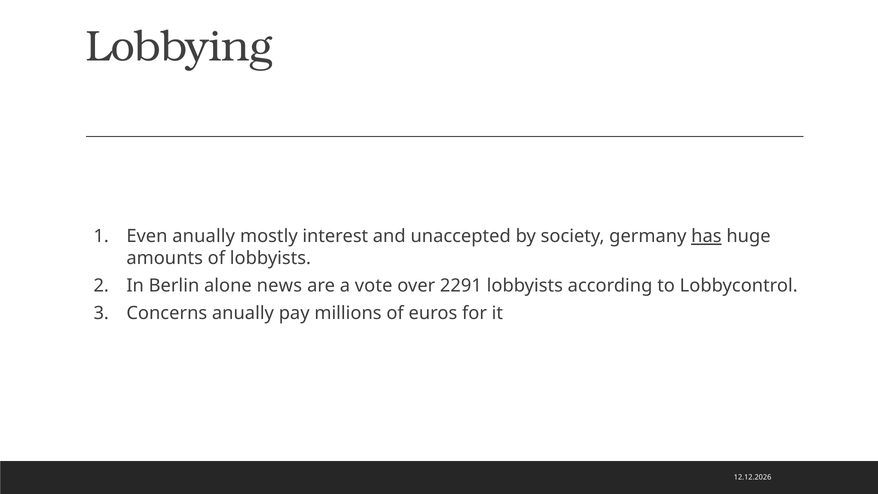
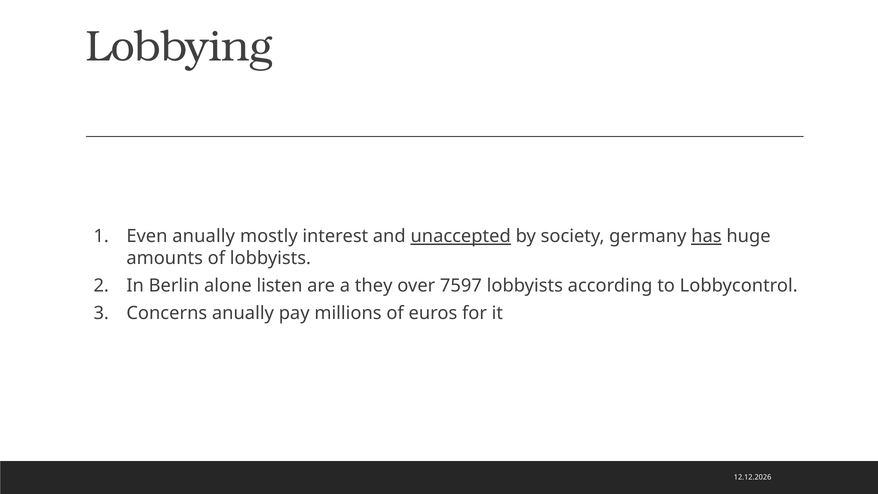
unaccepted underline: none -> present
news: news -> listen
vote: vote -> they
2291: 2291 -> 7597
